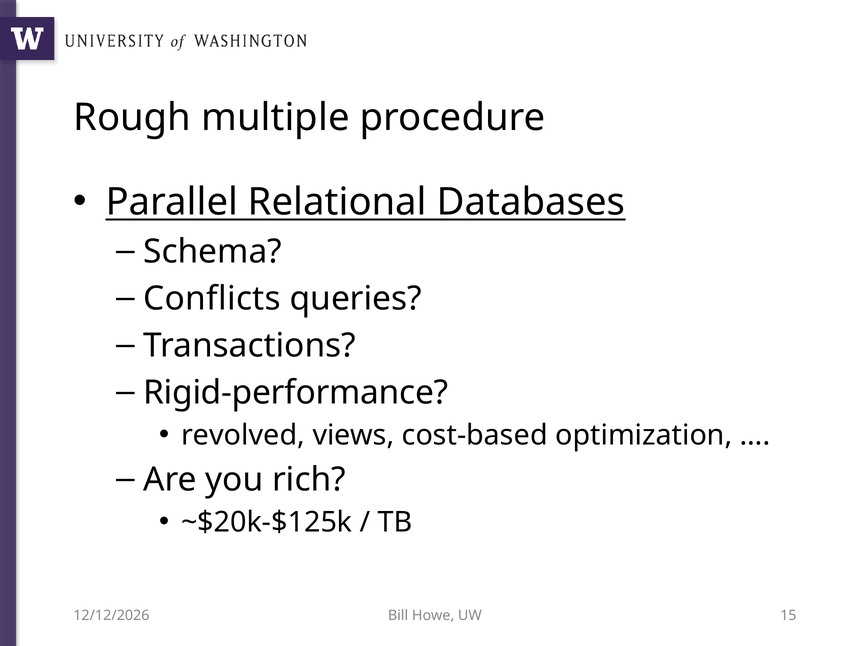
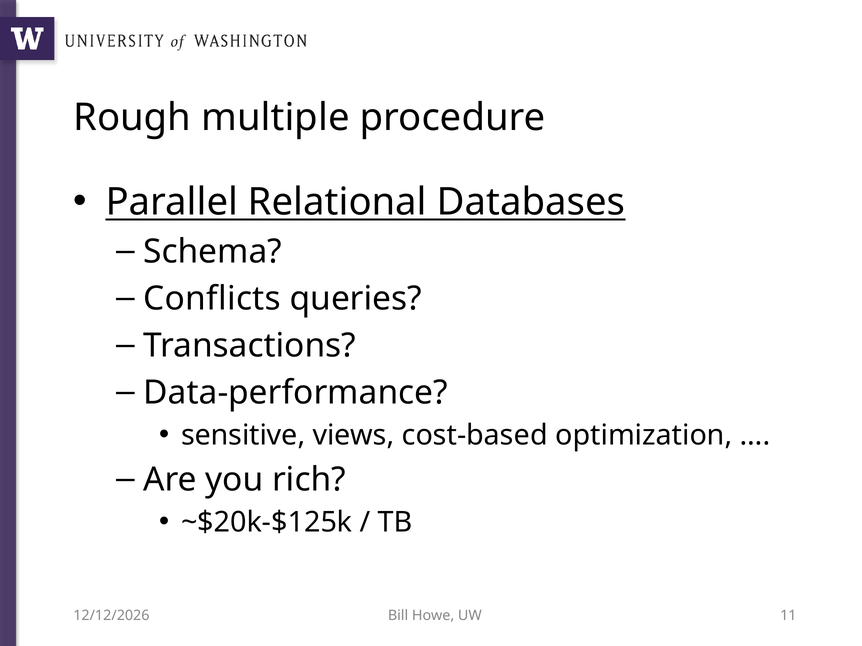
Rigid-performance: Rigid-performance -> Data-performance
revolved: revolved -> sensitive
15: 15 -> 11
